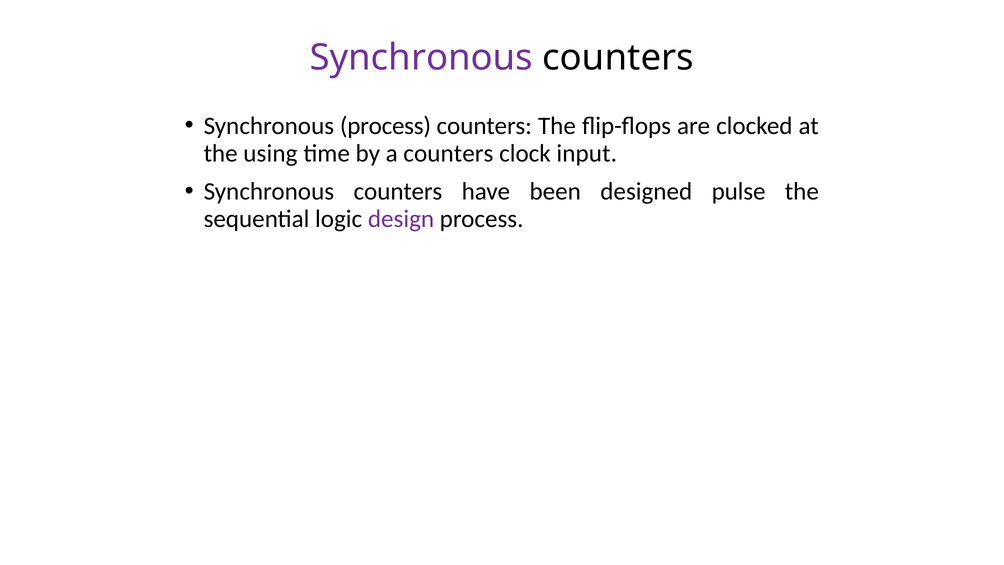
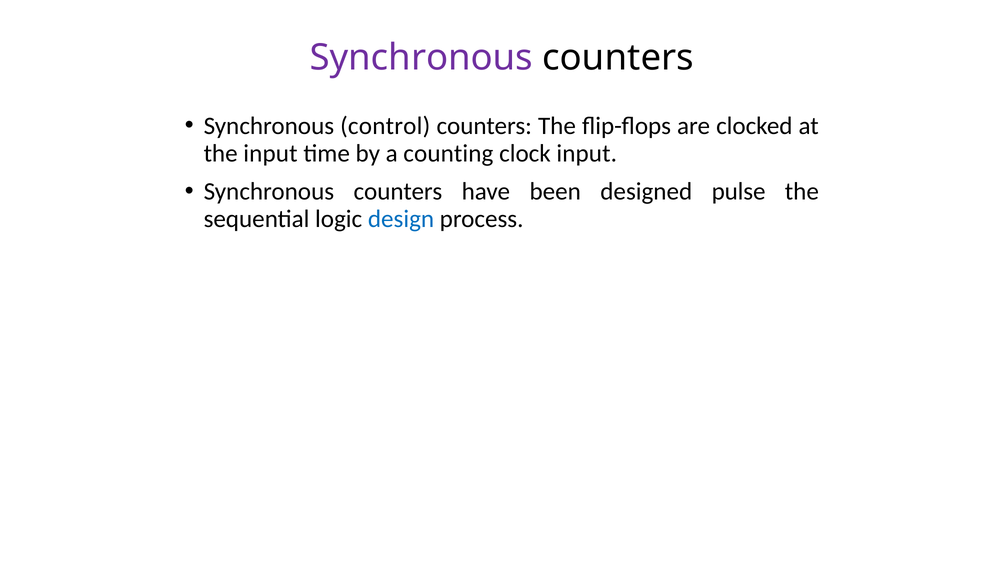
Synchronous process: process -> control
the using: using -> input
a counters: counters -> counting
design colour: purple -> blue
